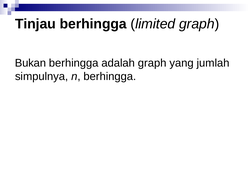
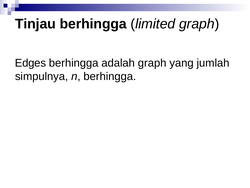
Bukan: Bukan -> Edges
